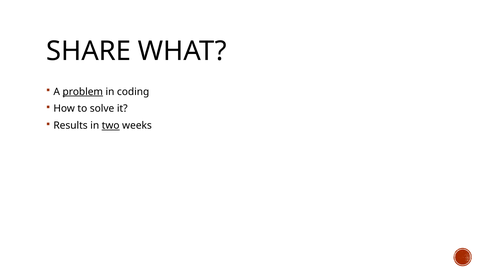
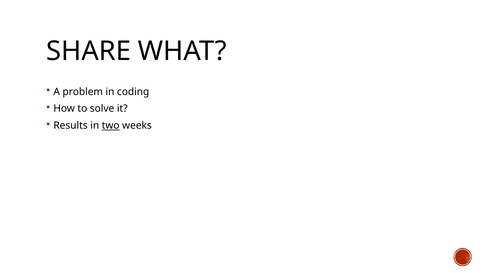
problem underline: present -> none
